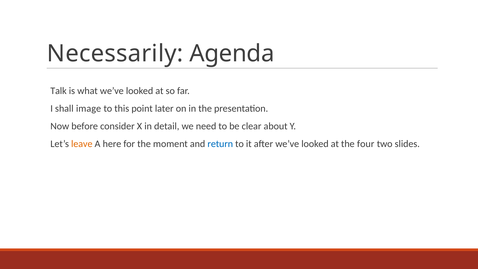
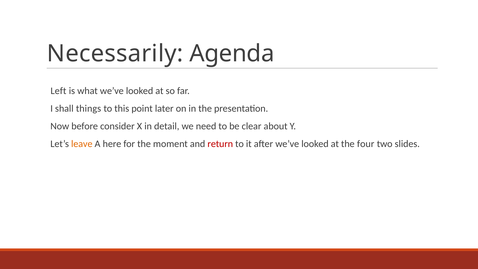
Talk: Talk -> Left
image: image -> things
return colour: blue -> red
